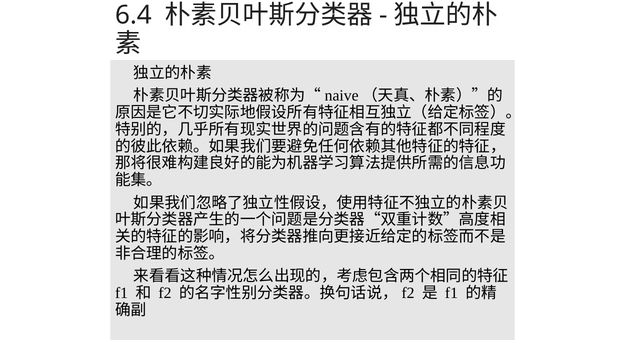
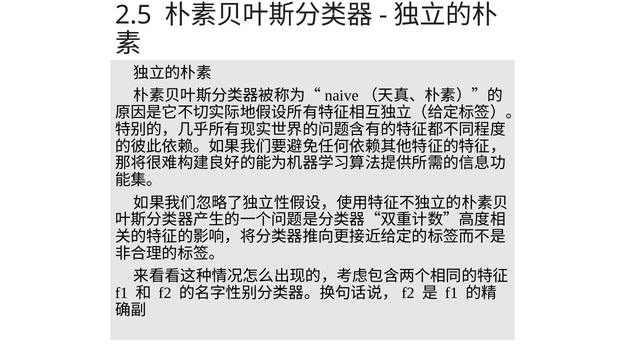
6.4: 6.4 -> 2.5
